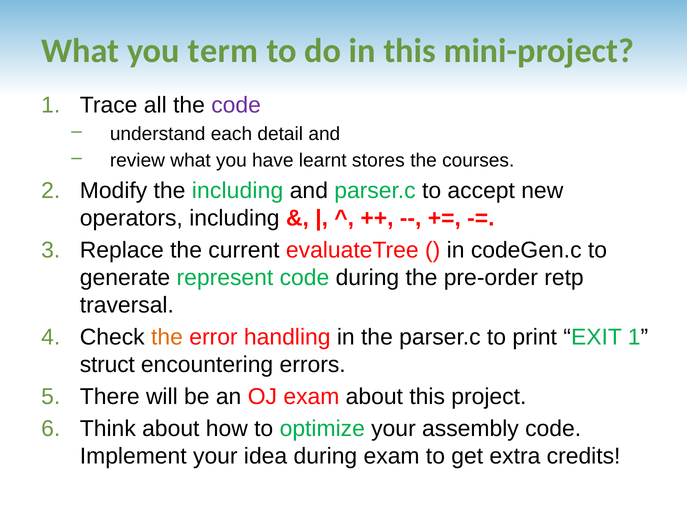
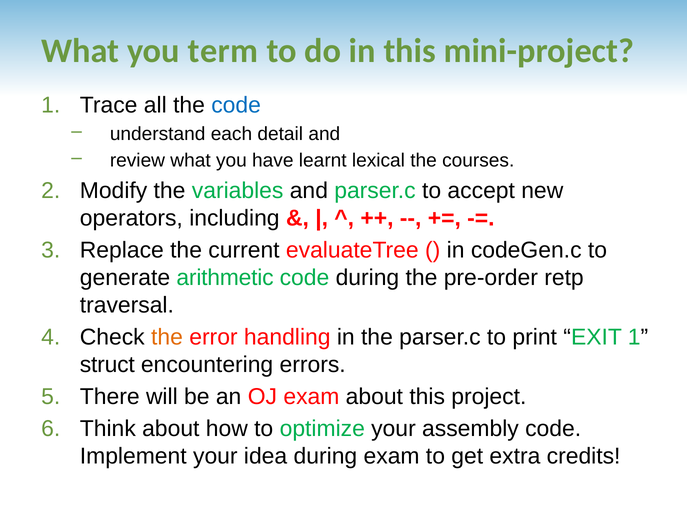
code at (236, 105) colour: purple -> blue
stores: stores -> lexical
the including: including -> variables
represent: represent -> arithmetic
